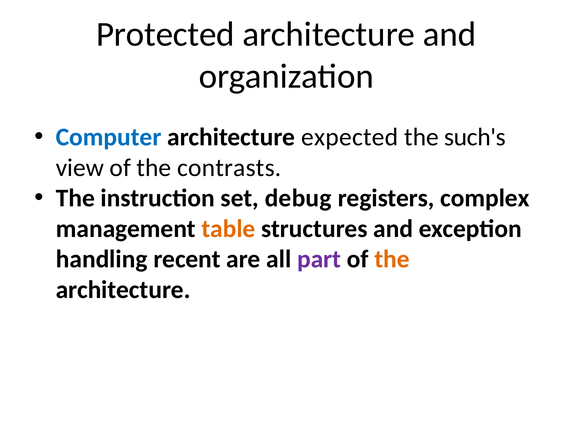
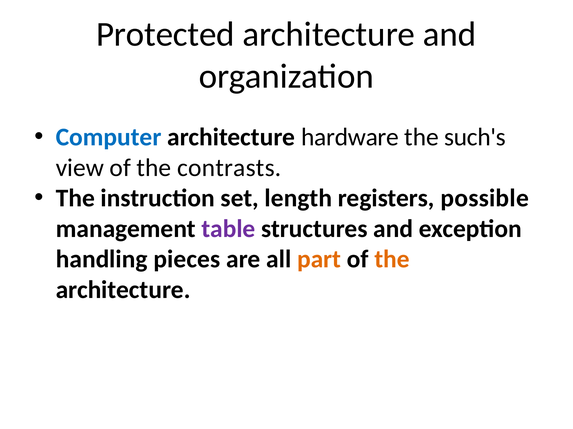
expected: expected -> hardware
debug: debug -> length
complex: complex -> possible
table colour: orange -> purple
recent: recent -> pieces
part colour: purple -> orange
